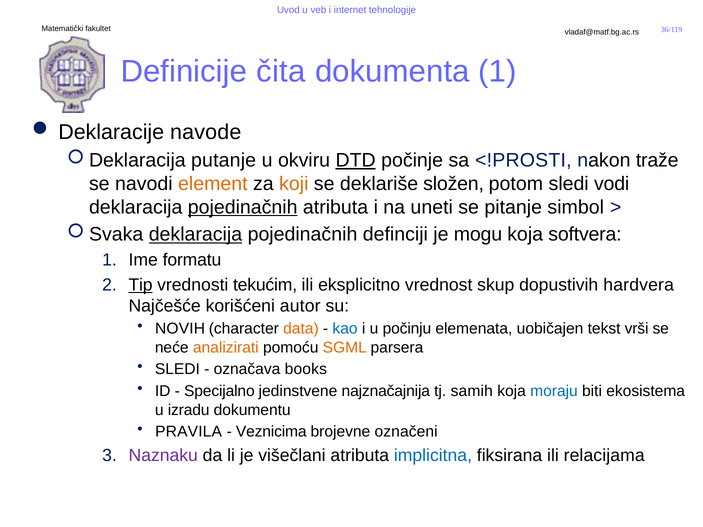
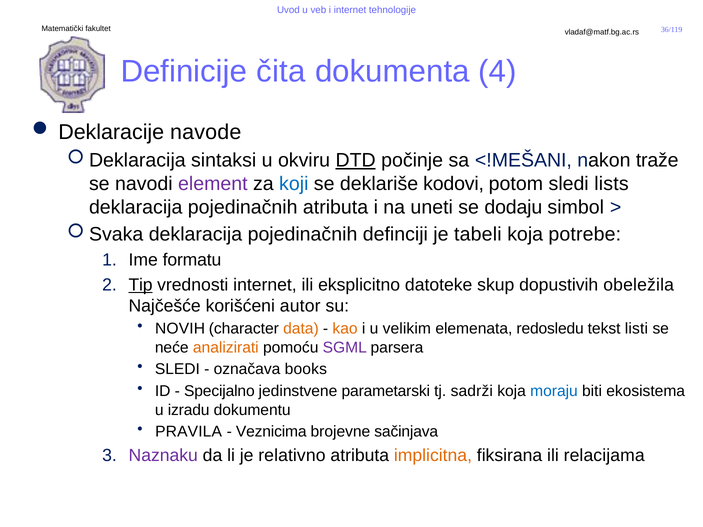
dokumenta 1: 1 -> 4
putanje: putanje -> sintaksi
<!PROSTI: <!PROSTI -> <!MEŠANI
element colour: orange -> purple
koji colour: orange -> blue
složen: složen -> kodovi
vodi: vodi -> lists
pojedinačnih at (243, 207) underline: present -> none
pitanje: pitanje -> dodaju
deklaracija at (195, 235) underline: present -> none
mogu: mogu -> tabeli
softvera: softvera -> potrebe
vrednosti tekućim: tekućim -> internet
vrednost: vrednost -> datoteke
hardvera: hardvera -> obeležila
kao colour: blue -> orange
počinju: počinju -> velikim
uobičajen: uobičajen -> redosledu
vrši: vrši -> listi
SGML colour: orange -> purple
najznačajnija: najznačajnija -> parametarski
samih: samih -> sadrži
označeni: označeni -> sačinjava
višečlani: višečlani -> relativno
implicitna colour: blue -> orange
